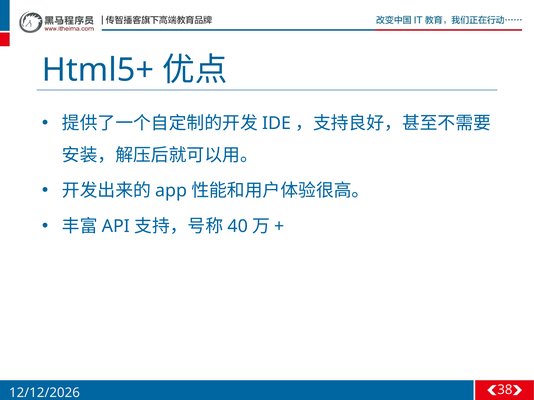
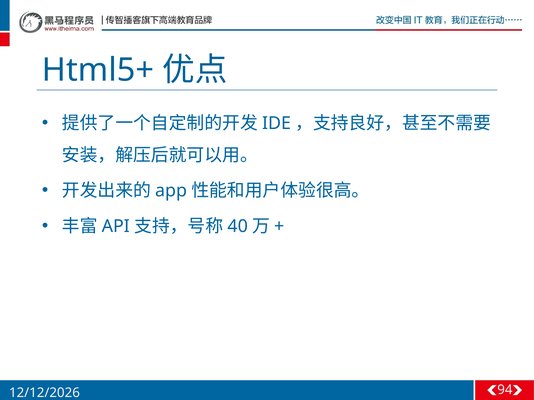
38: 38 -> 94
